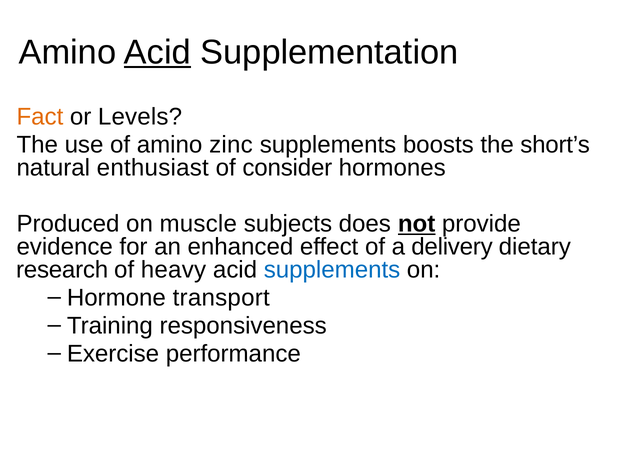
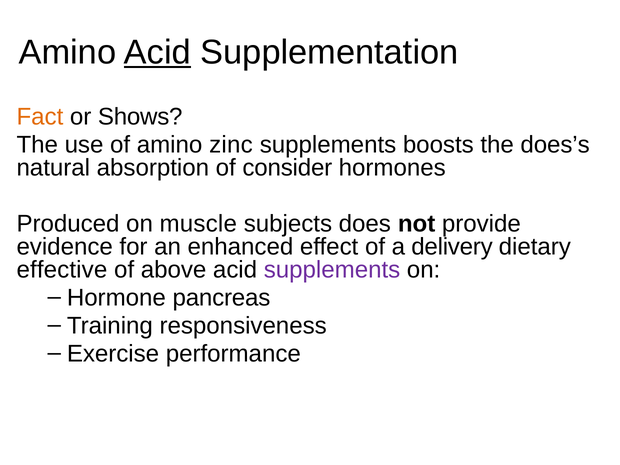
Levels: Levels -> Shows
short’s: short’s -> does’s
enthusiast: enthusiast -> absorption
not underline: present -> none
research: research -> effective
heavy: heavy -> above
supplements at (332, 270) colour: blue -> purple
transport: transport -> pancreas
